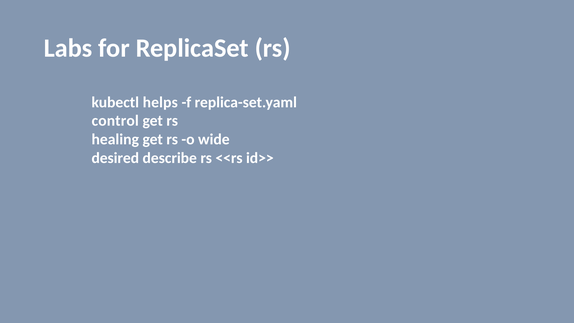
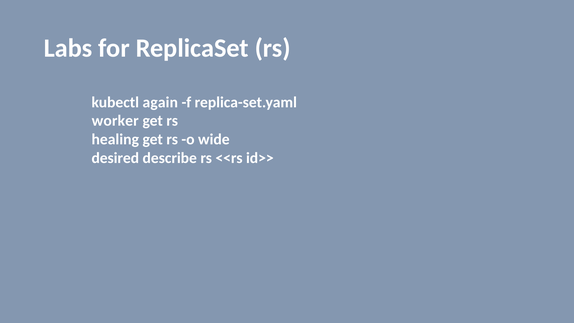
helps: helps -> again
control: control -> worker
